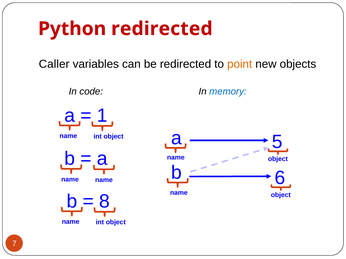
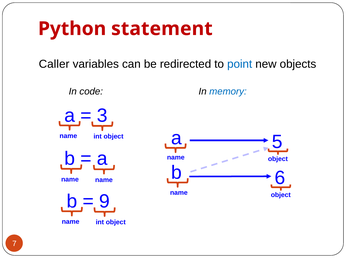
Python redirected: redirected -> statement
point colour: orange -> blue
1: 1 -> 3
8: 8 -> 9
